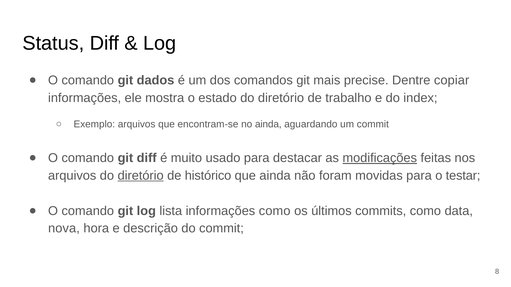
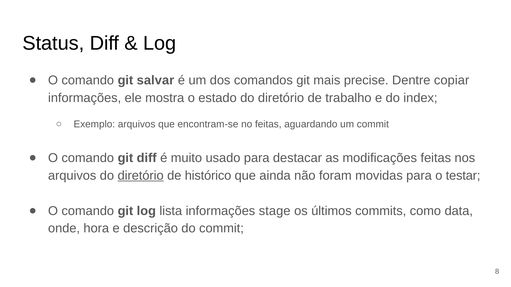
dados: dados -> salvar
no ainda: ainda -> feitas
modificações underline: present -> none
informações como: como -> stage
nova: nova -> onde
